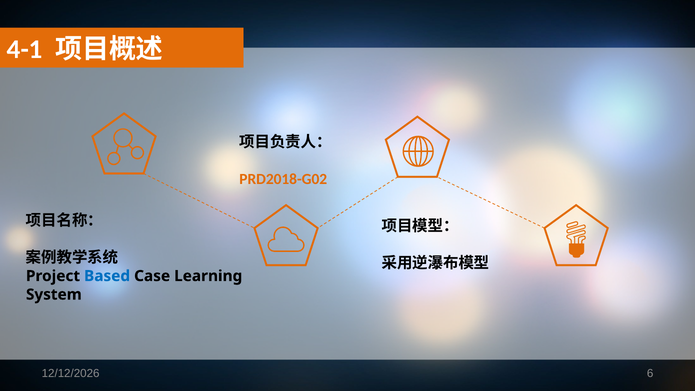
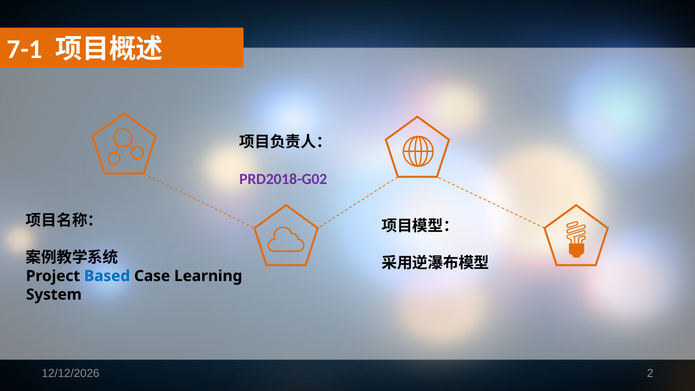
4-1: 4-1 -> 7-1
PRD2018-G02 colour: orange -> purple
6: 6 -> 2
